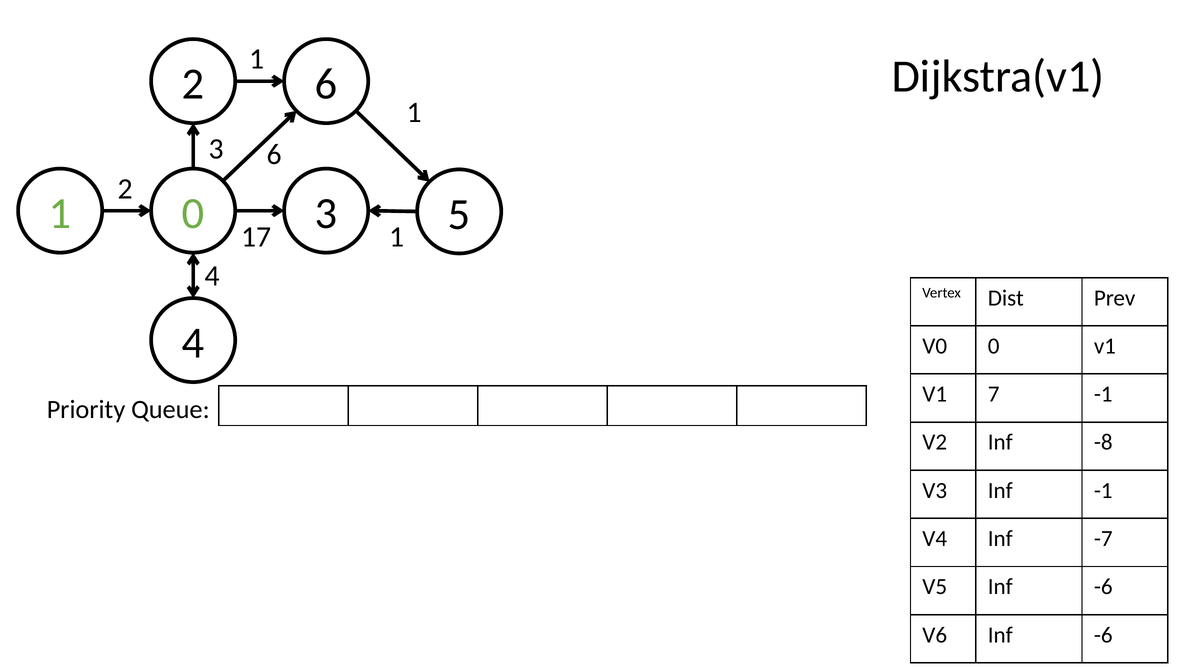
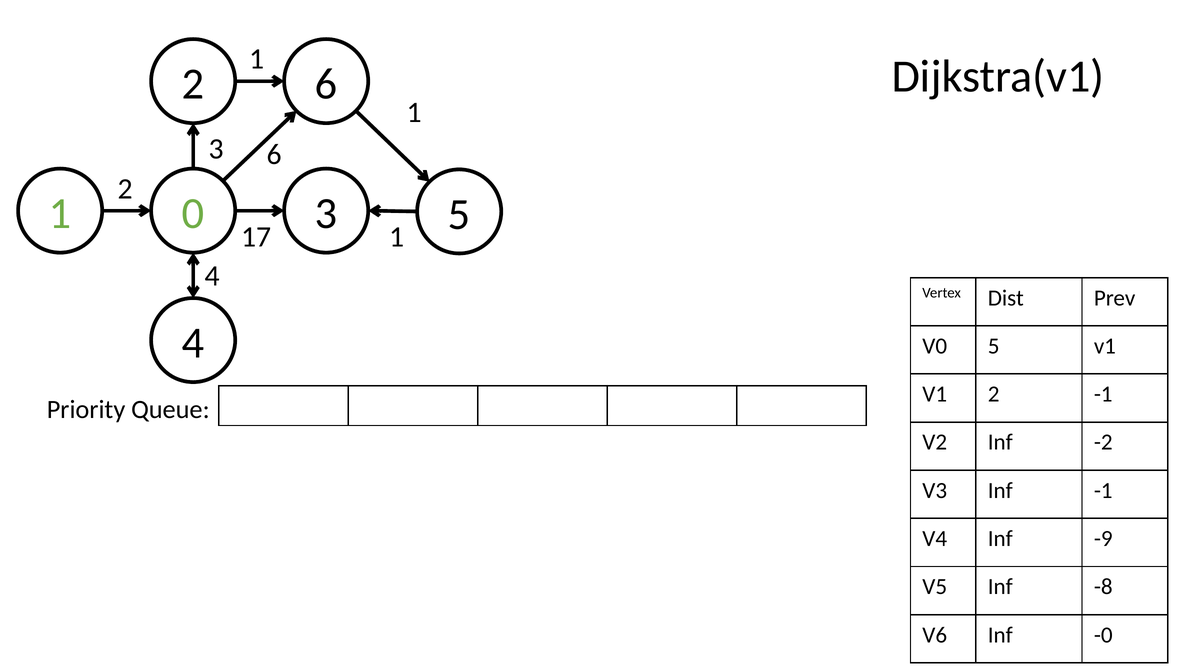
V0 0: 0 -> 5
V1 7: 7 -> 2
-8: -8 -> -2
-7: -7 -> -9
V5 Inf -6: -6 -> -8
V6 Inf -6: -6 -> -0
